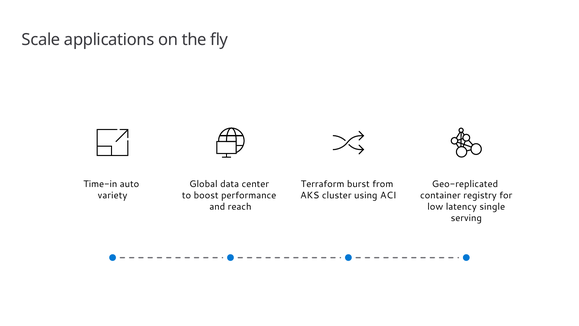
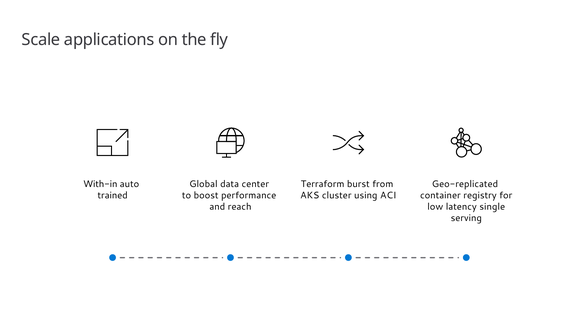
Time-in: Time-in -> With-in
variety: variety -> trained
